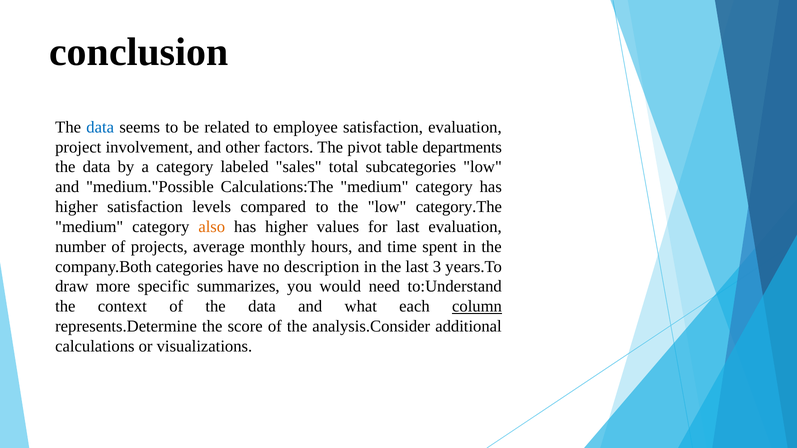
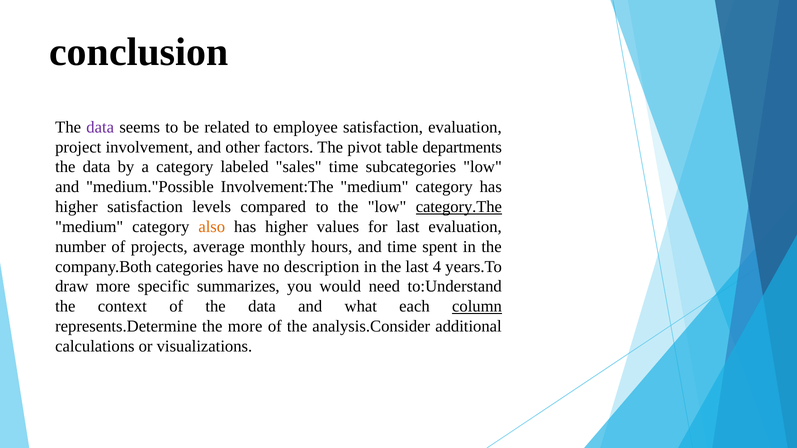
data at (100, 127) colour: blue -> purple
sales total: total -> time
Calculations:The: Calculations:The -> Involvement:The
category.The underline: none -> present
3: 3 -> 4
the score: score -> more
